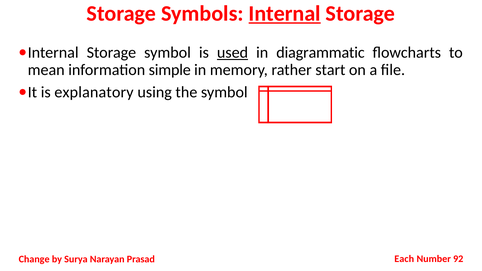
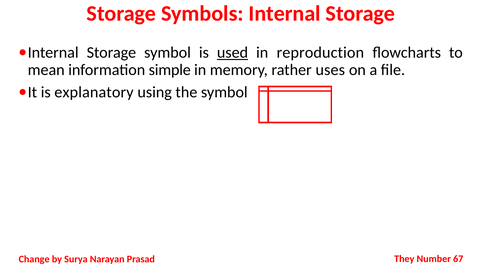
Internal underline: present -> none
diagrammatic: diagrammatic -> reproduction
start: start -> uses
Each: Each -> They
92: 92 -> 67
